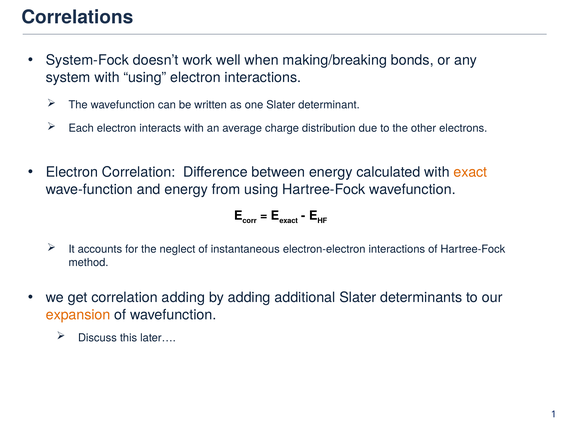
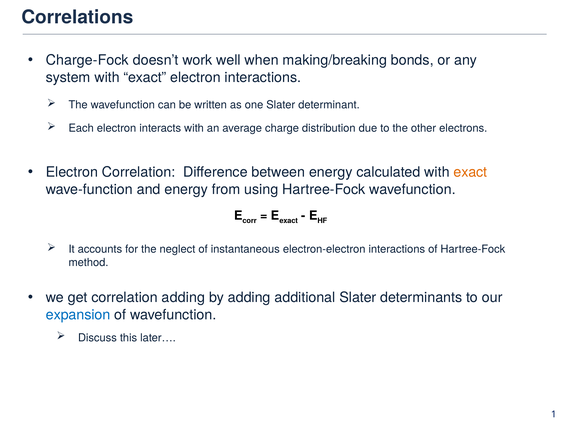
System-Fock: System-Fock -> Charge-Fock
system with using: using -> exact
expansion colour: orange -> blue
